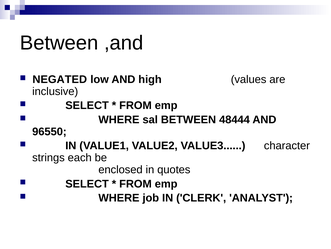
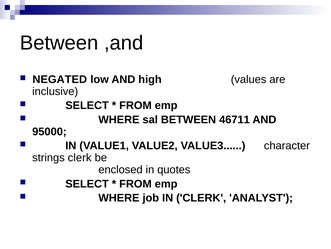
48444: 48444 -> 46711
96550: 96550 -> 95000
strings each: each -> clerk
